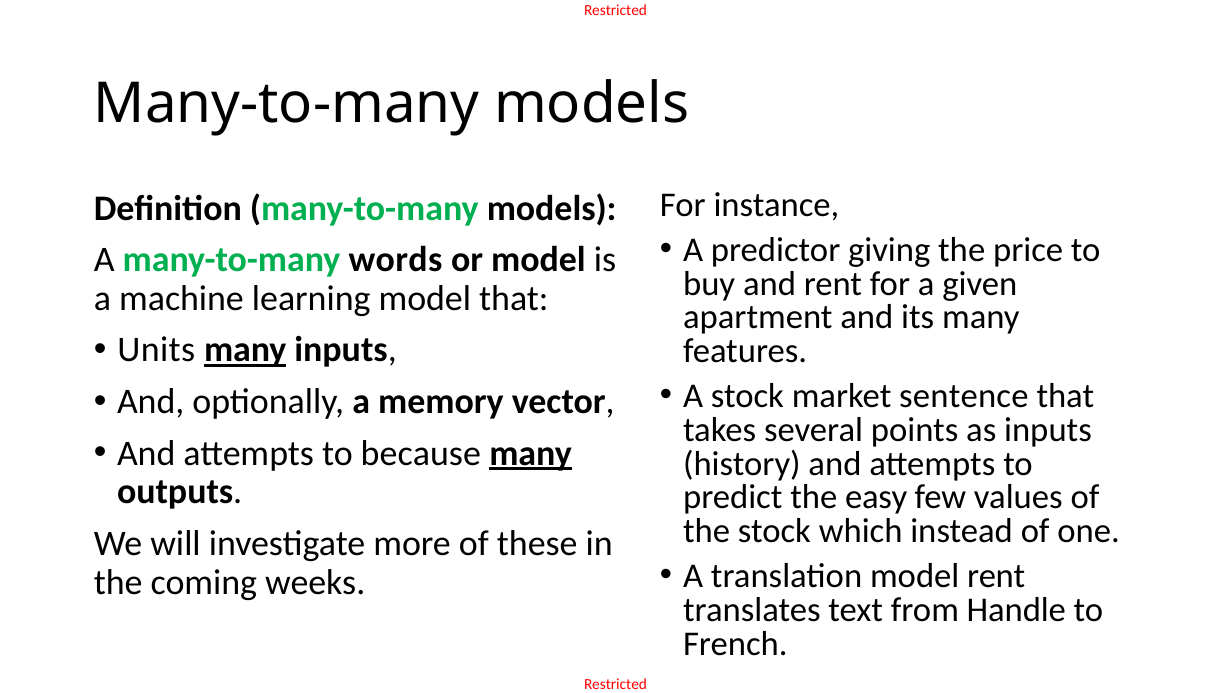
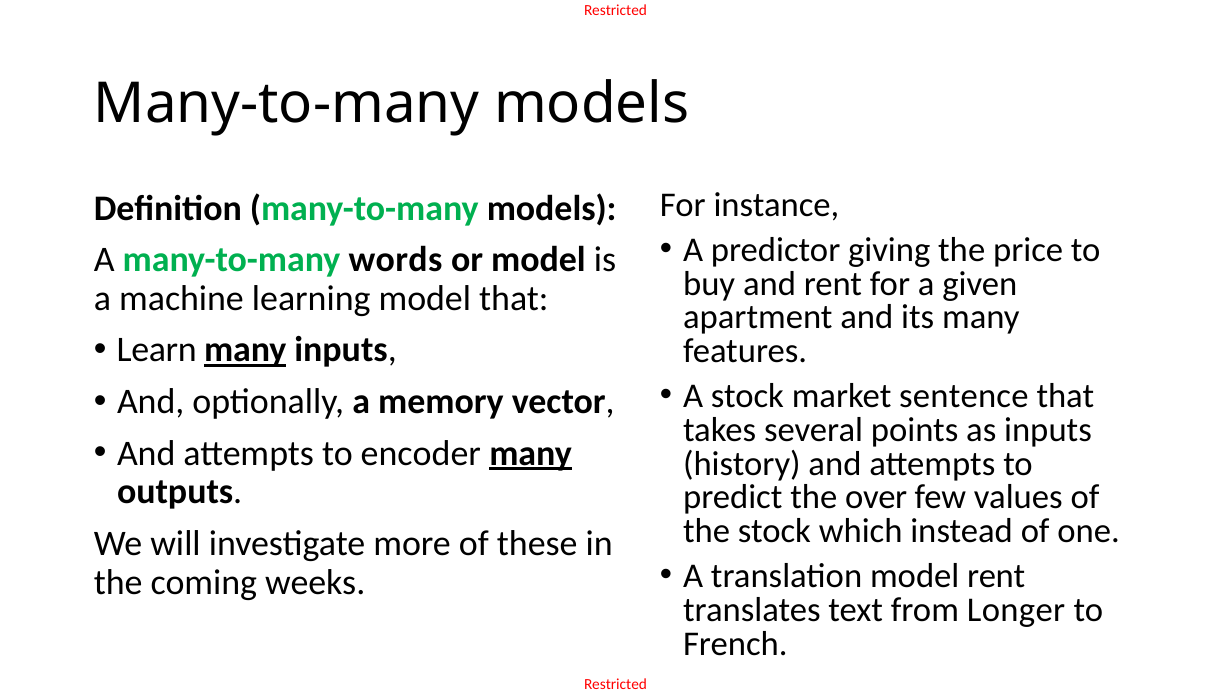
Units: Units -> Learn
because: because -> encoder
easy: easy -> over
Handle: Handle -> Longer
